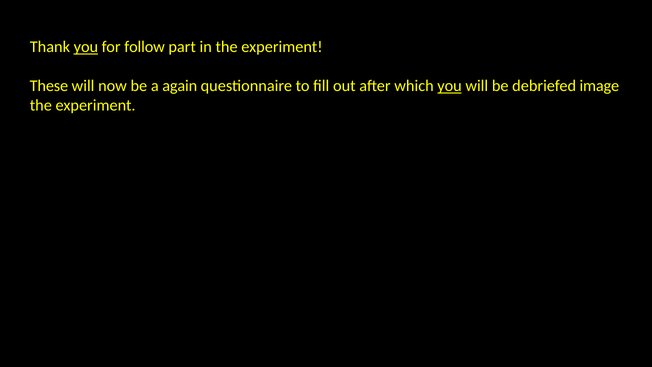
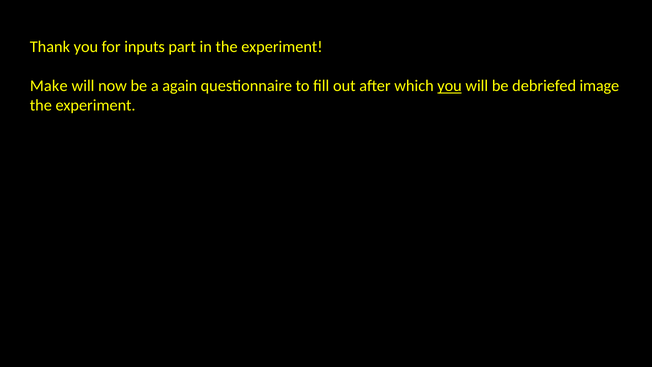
you at (86, 47) underline: present -> none
follow: follow -> inputs
These: These -> Make
